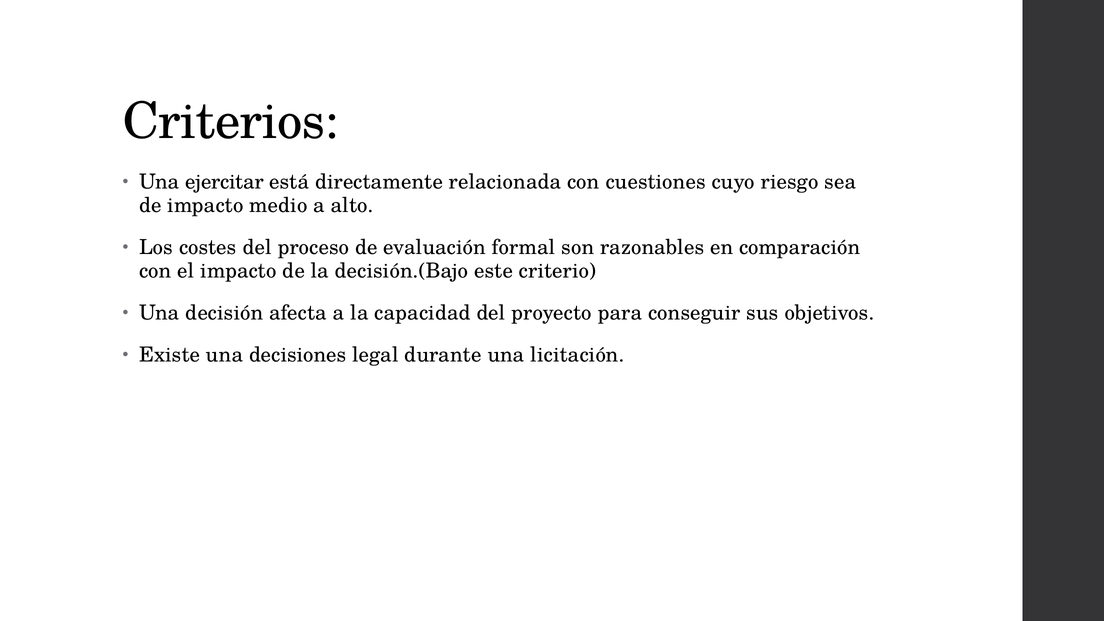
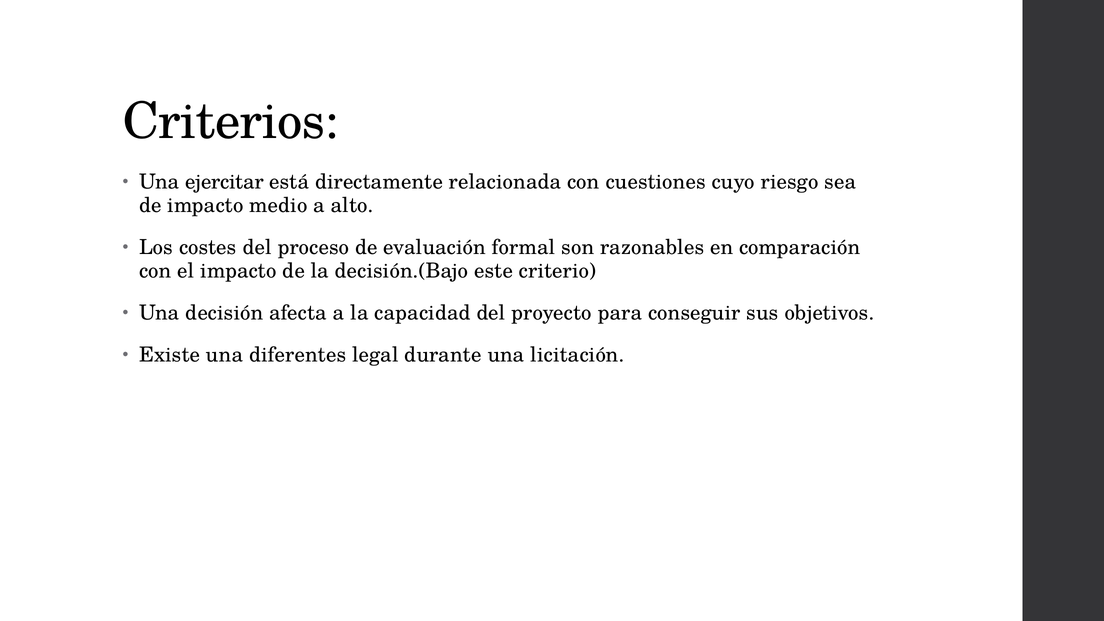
decisiones: decisiones -> diferentes
